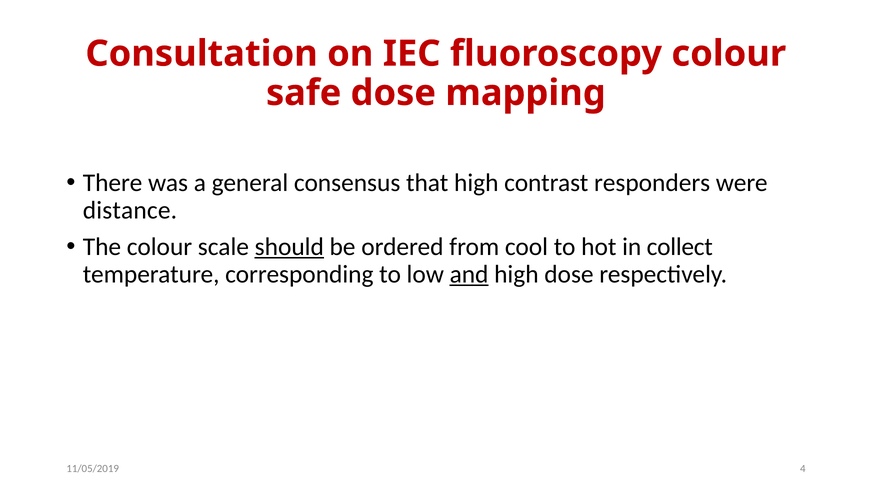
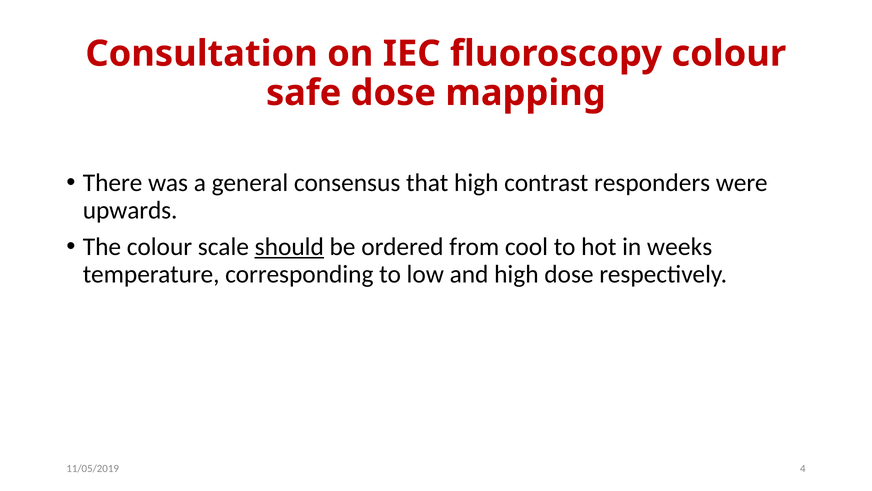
distance: distance -> upwards
collect: collect -> weeks
and underline: present -> none
